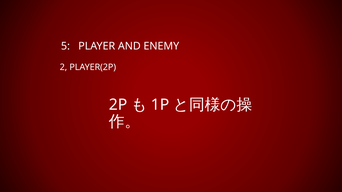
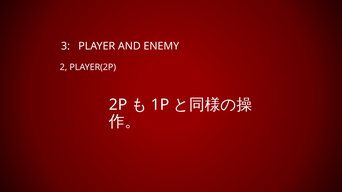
5: 5 -> 3
